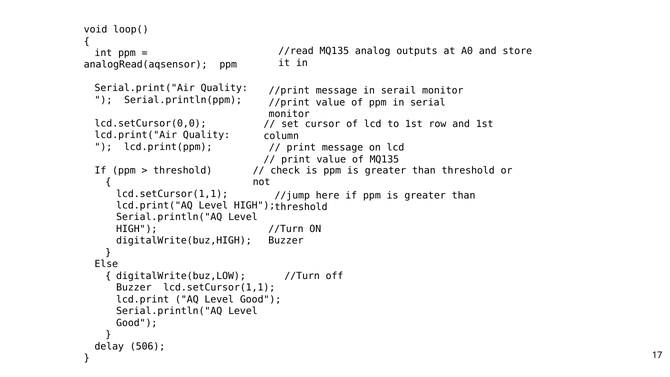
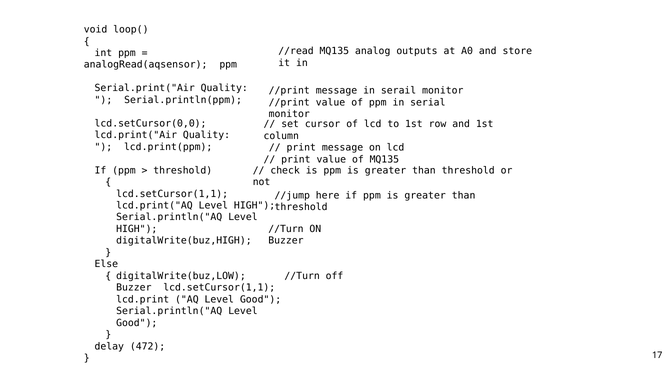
506: 506 -> 472
